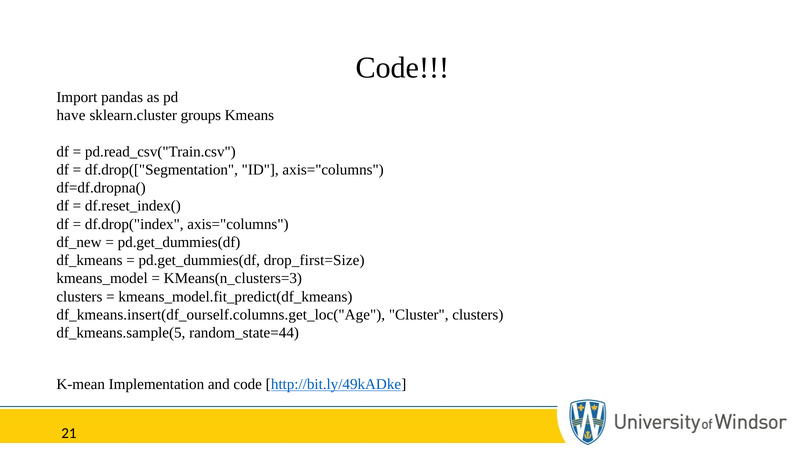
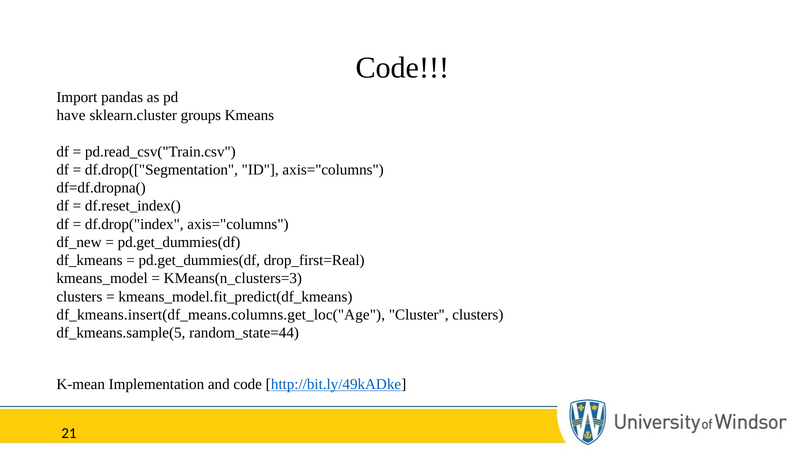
drop_first=Size: drop_first=Size -> drop_first=Real
df_kmeans.insert(df_ourself.columns.get_loc("Age: df_kmeans.insert(df_ourself.columns.get_loc("Age -> df_kmeans.insert(df_means.columns.get_loc("Age
